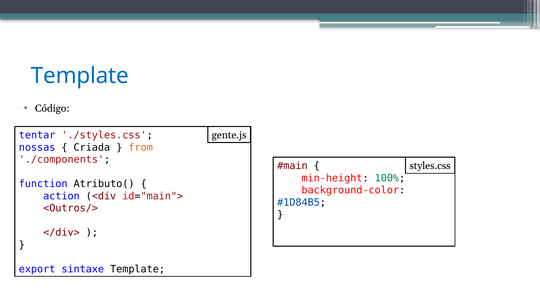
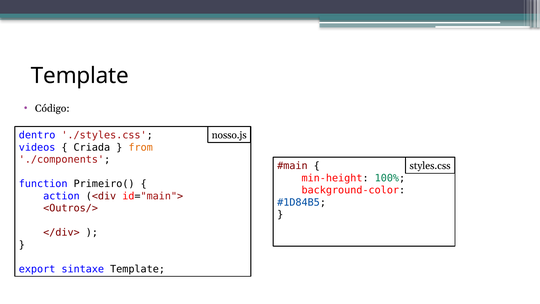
Template at (80, 76) colour: blue -> black
tentar: tentar -> dentro
gente.js: gente.js -> nosso.js
nossas: nossas -> videos
Atributo(: Atributo( -> Primeiro(
